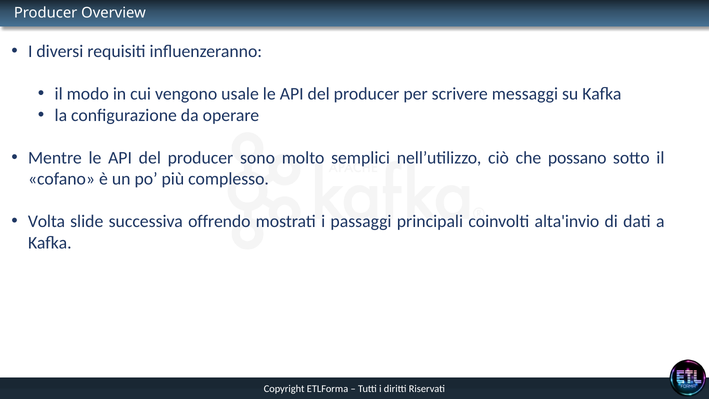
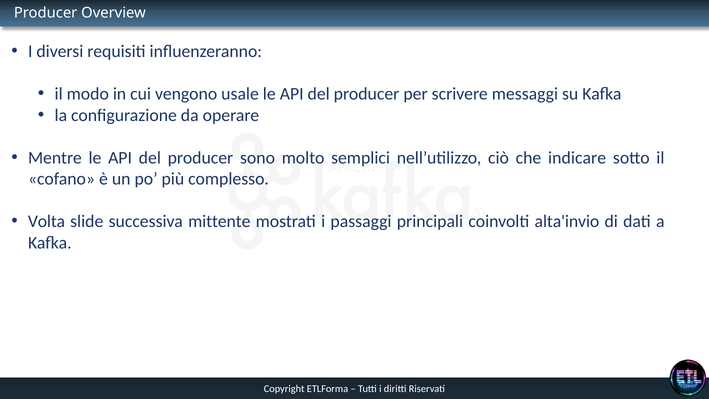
possano: possano -> indicare
offrendo: offrendo -> mittente
